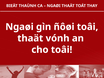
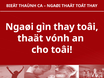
gìn ñôøi: ñôøi -> thay
